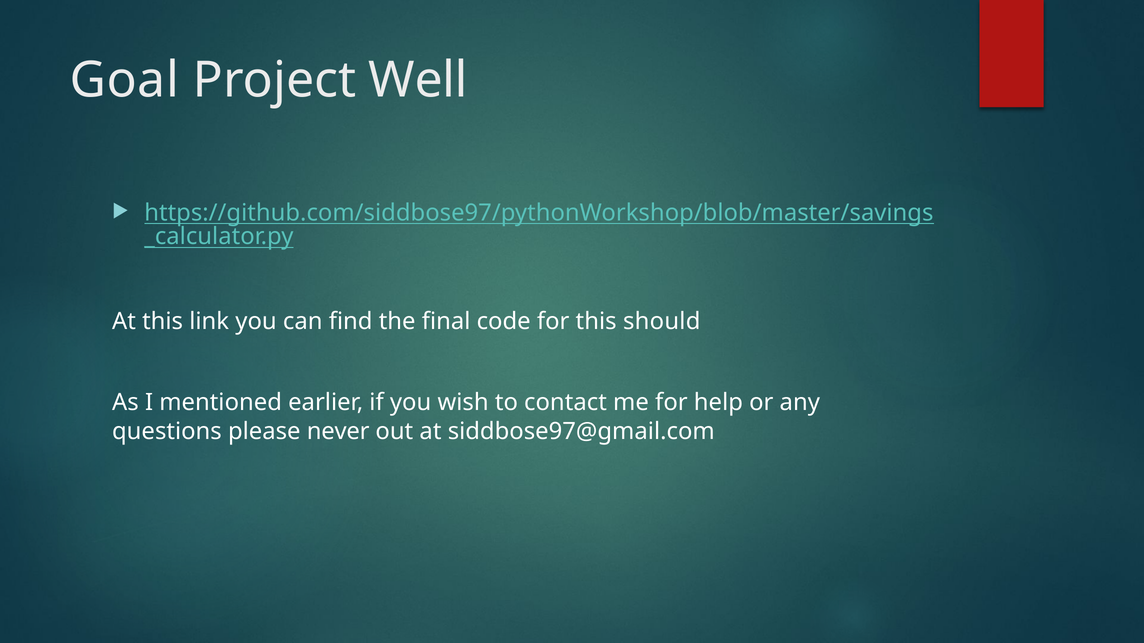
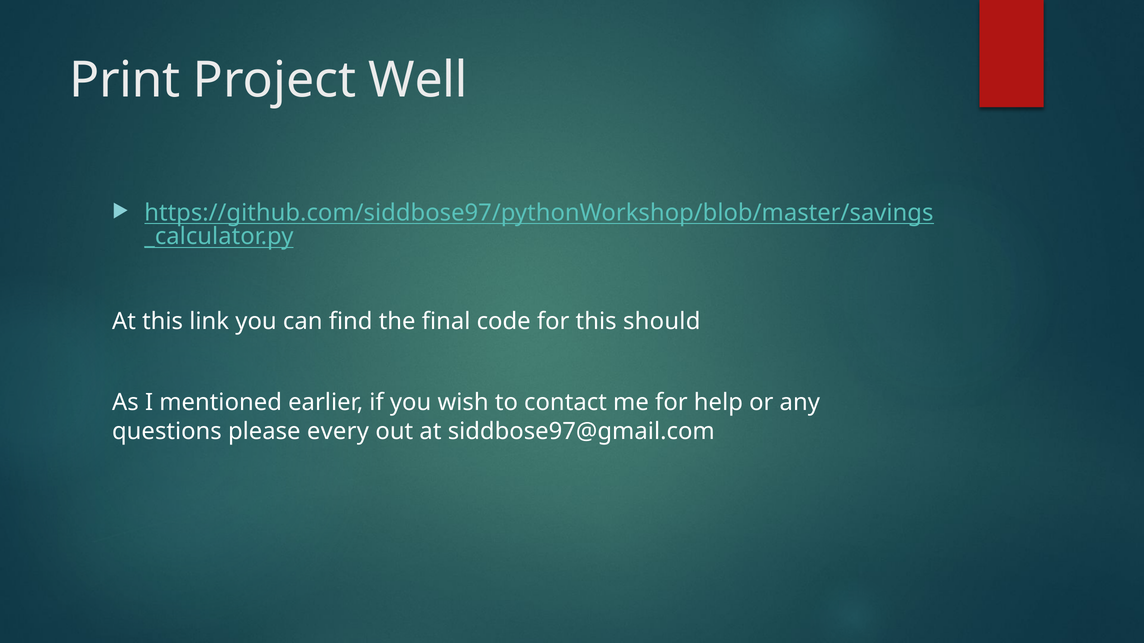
Goal: Goal -> Print
never: never -> every
